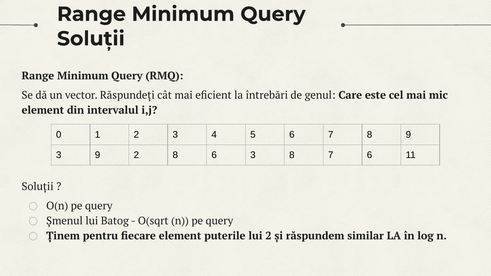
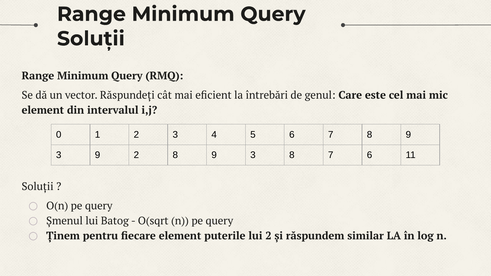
2 8 6: 6 -> 9
